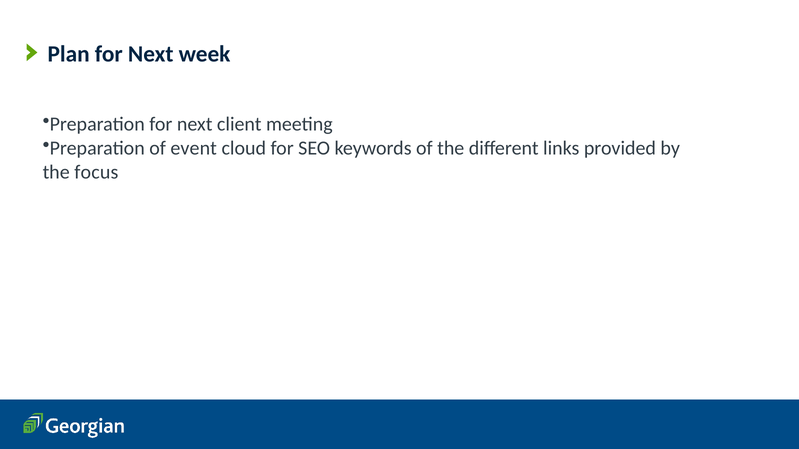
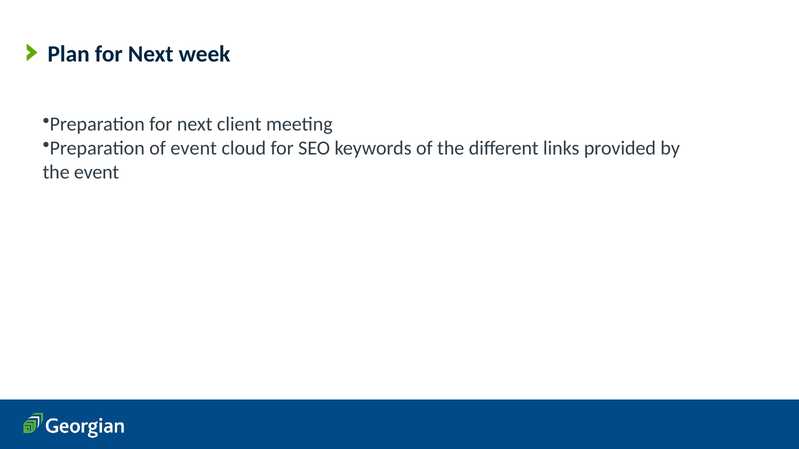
the focus: focus -> event
